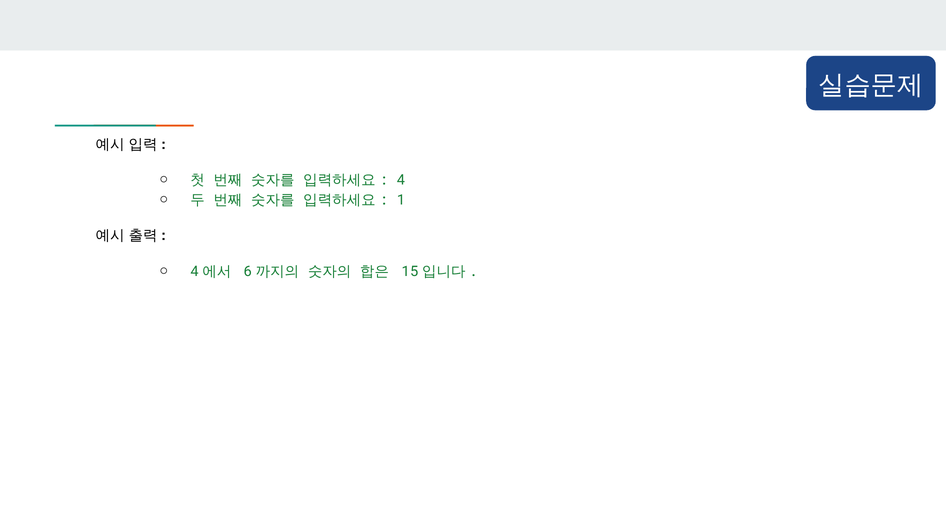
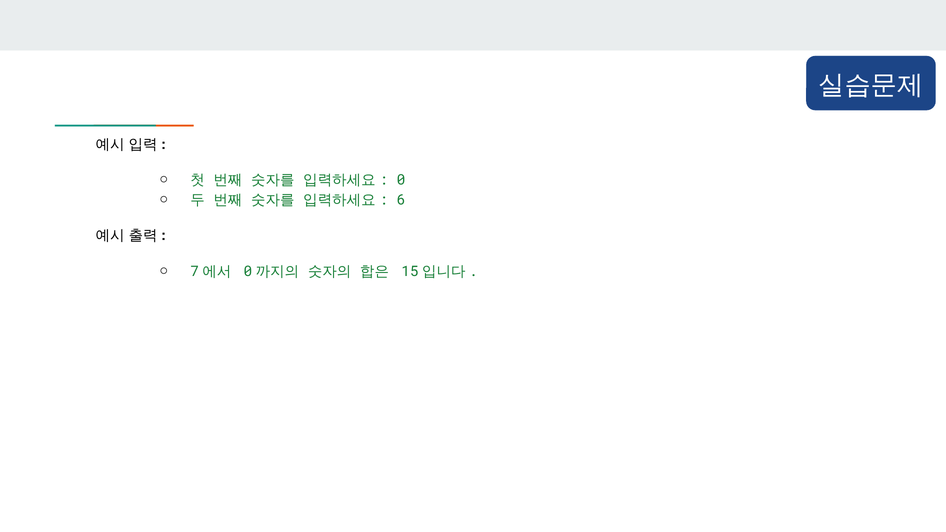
4 at (401, 180): 4 -> 0
1: 1 -> 6
4 at (195, 271): 4 -> 7
6 at (248, 271): 6 -> 0
